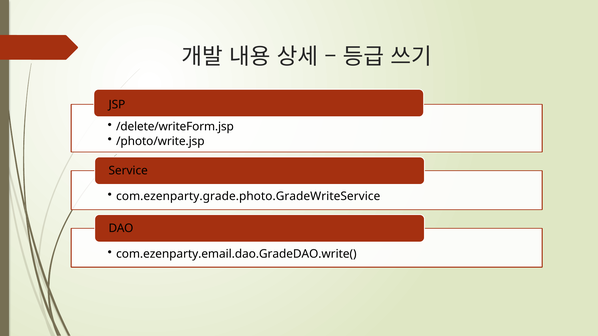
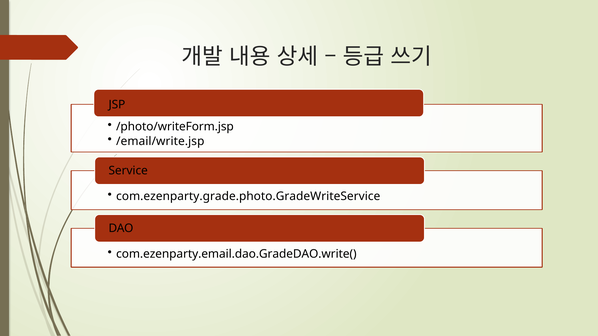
/delete/writeForm.jsp: /delete/writeForm.jsp -> /photo/writeForm.jsp
/photo/write.jsp: /photo/write.jsp -> /email/write.jsp
